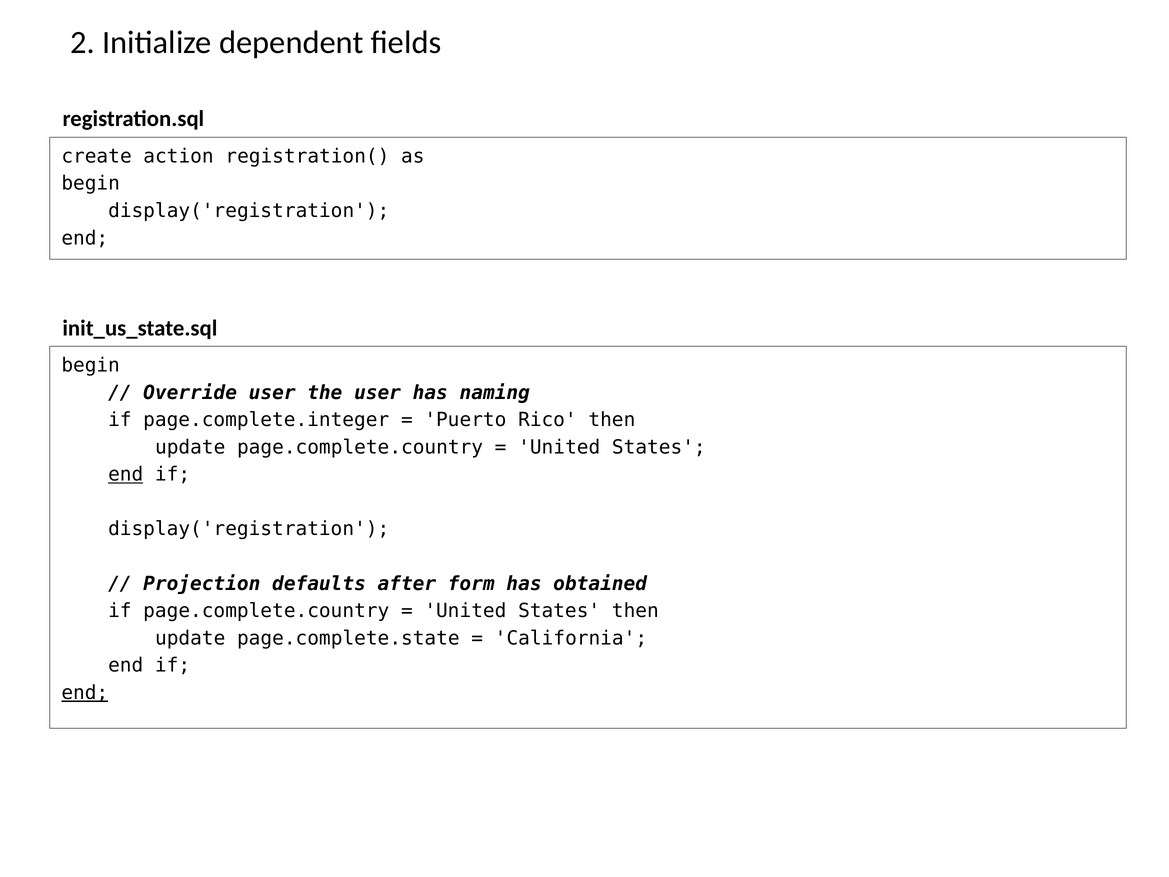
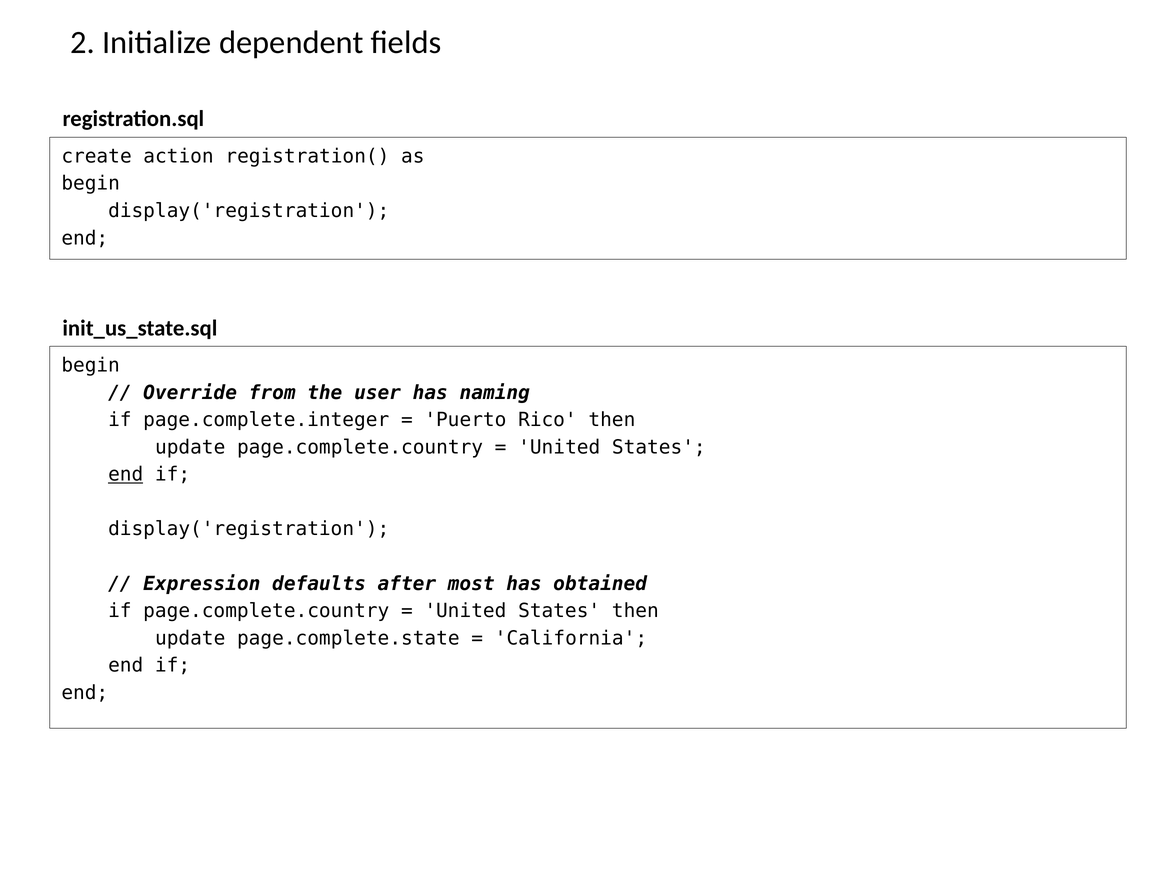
Override user: user -> from
Projection: Projection -> Expression
form: form -> most
end at (85, 693) underline: present -> none
